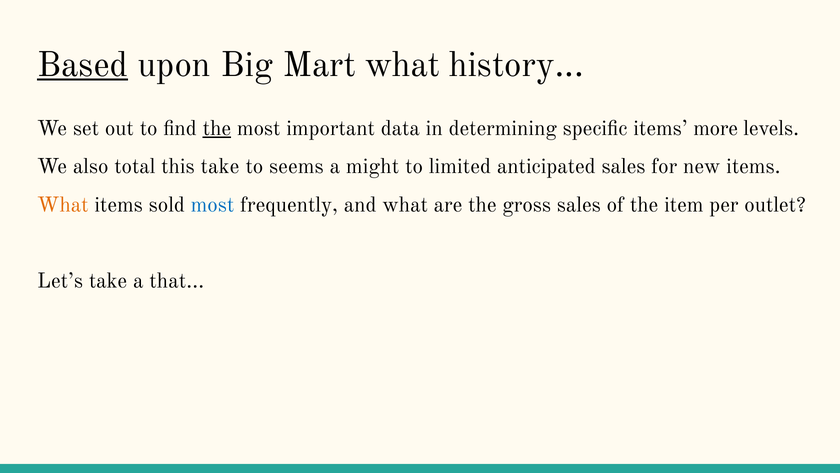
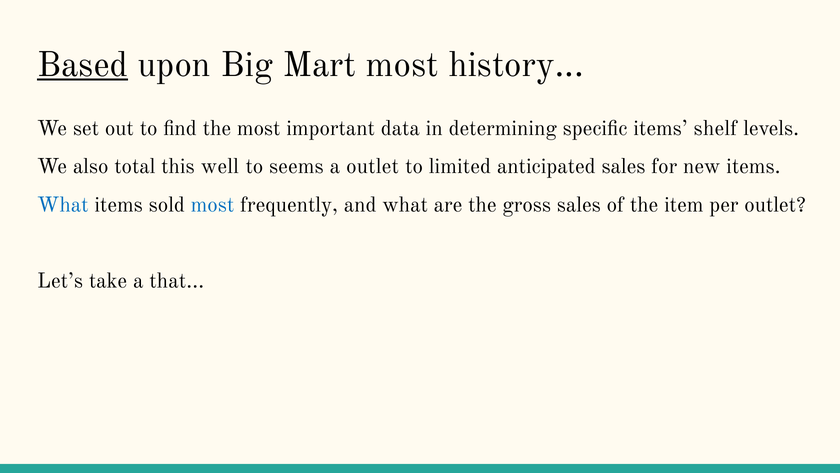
Mart what: what -> most
the at (217, 128) underline: present -> none
more: more -> shelf
this take: take -> well
a might: might -> outlet
What at (63, 204) colour: orange -> blue
